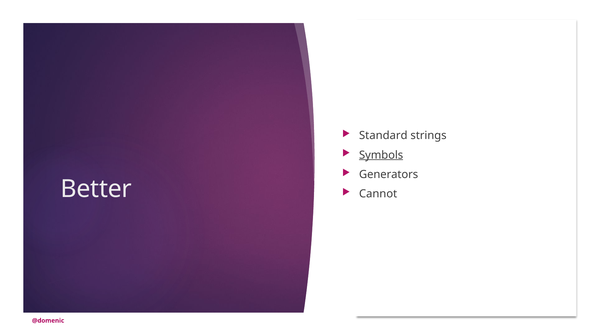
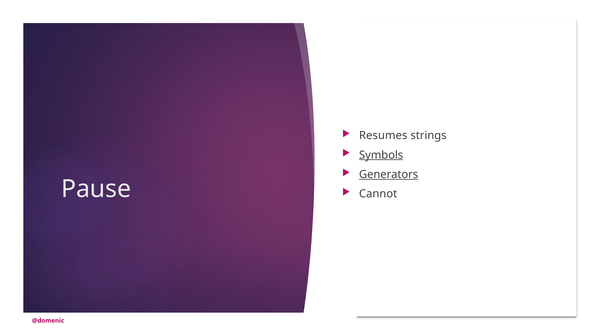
Standard: Standard -> Resumes
Generators underline: none -> present
Better: Better -> Pause
